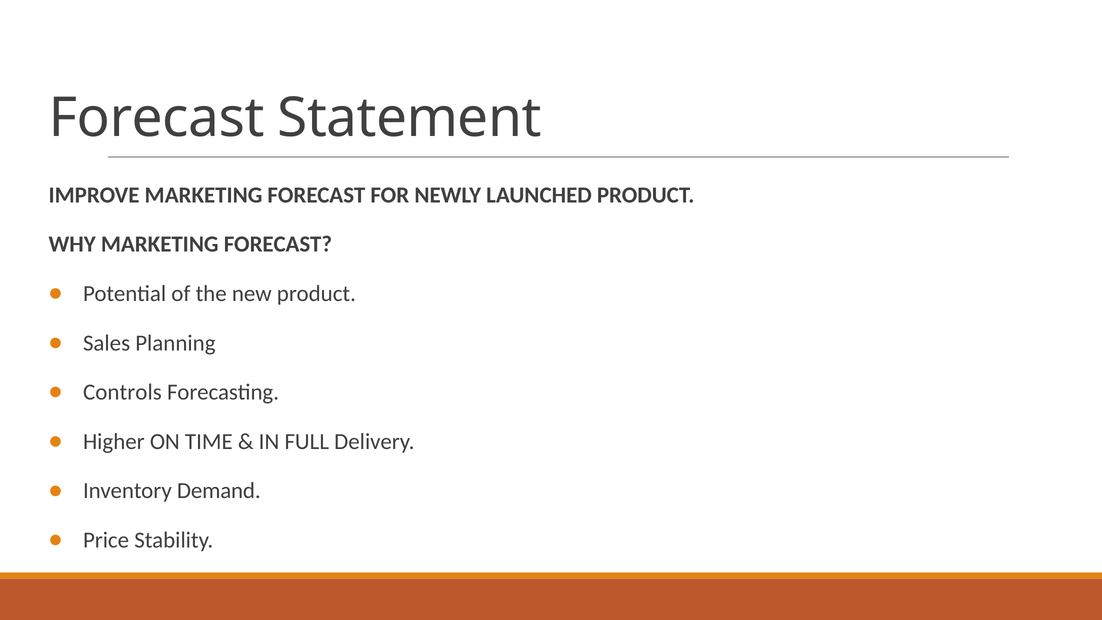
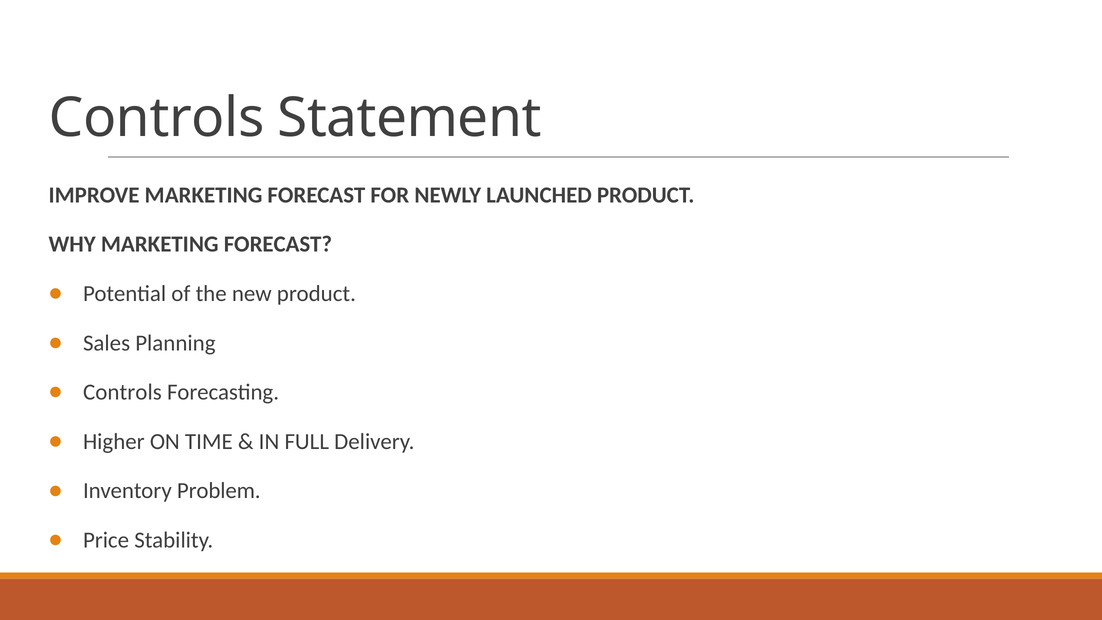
Forecast at (157, 118): Forecast -> Controls
Demand: Demand -> Problem
